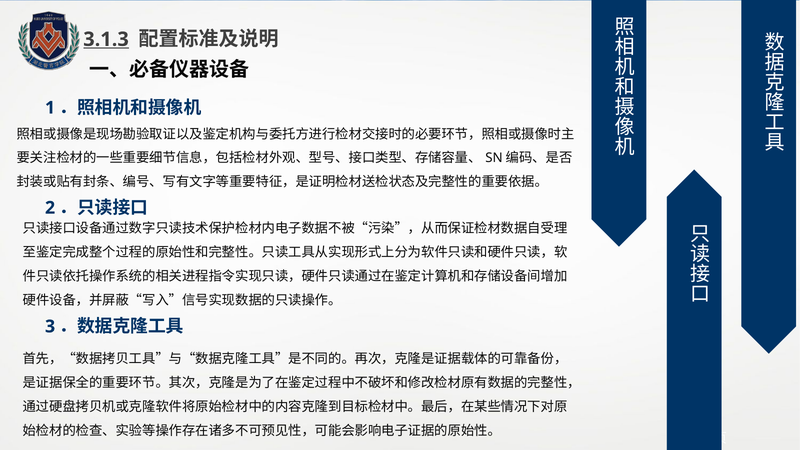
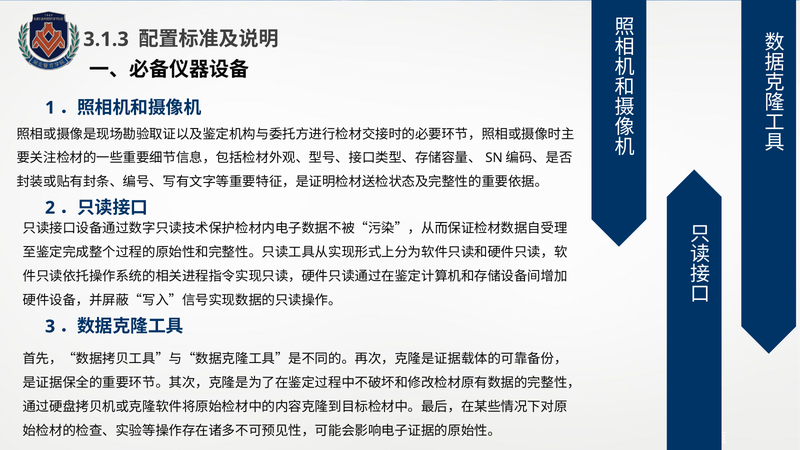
3.1.3 underline: present -> none
